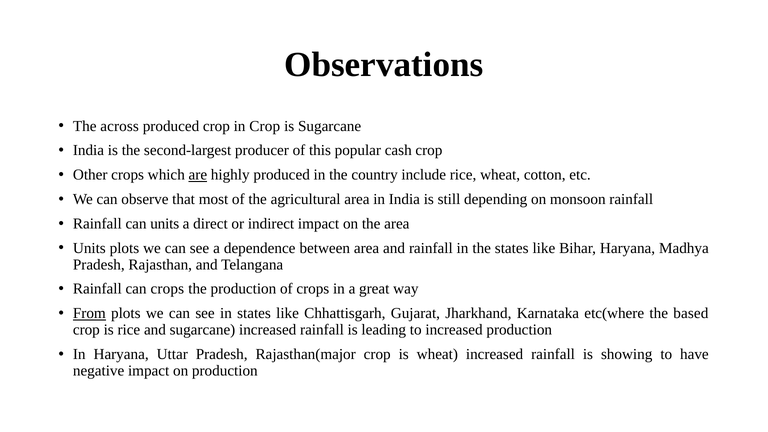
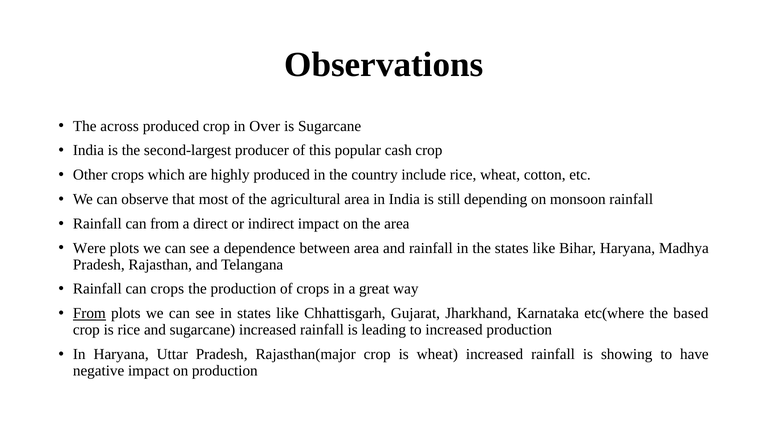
in Crop: Crop -> Over
are underline: present -> none
can units: units -> from
Units at (89, 248): Units -> Were
